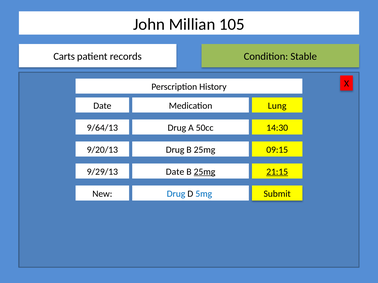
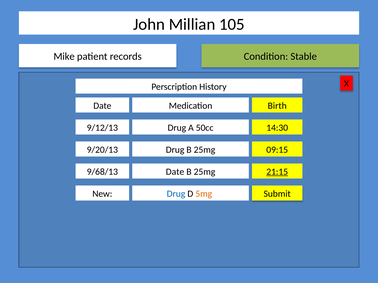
Carts: Carts -> Mike
Medication Lung: Lung -> Birth
9/64/13: 9/64/13 -> 9/12/13
9/29/13: 9/29/13 -> 9/68/13
25mg at (204, 172) underline: present -> none
5mg colour: blue -> orange
